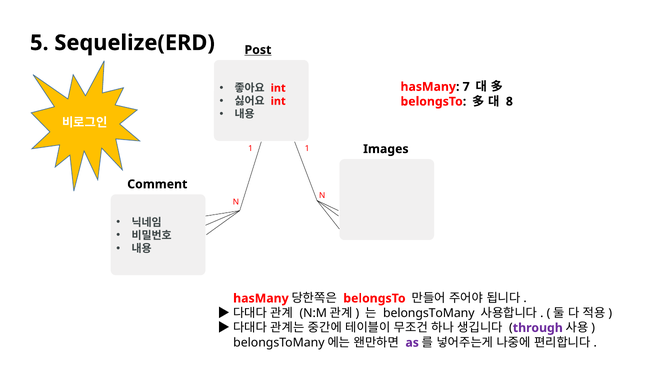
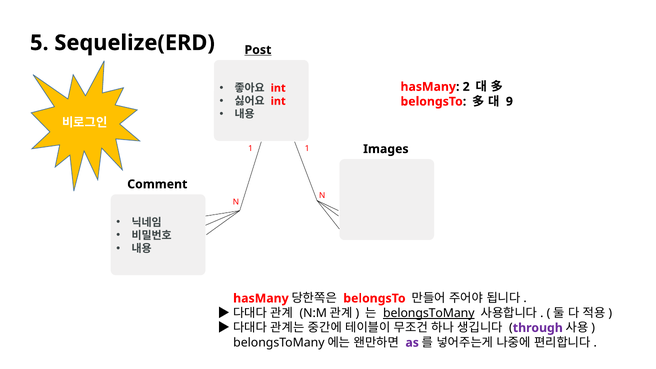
7: 7 -> 2
8: 8 -> 9
belongsToMany underline: none -> present
